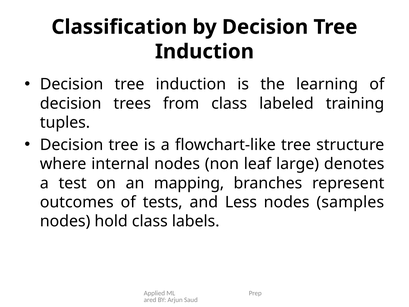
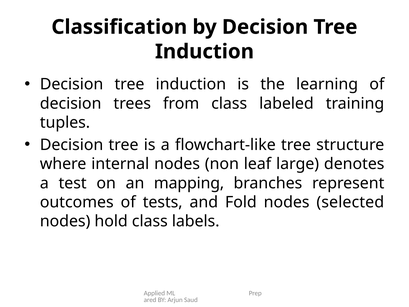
Less: Less -> Fold
samples: samples -> selected
